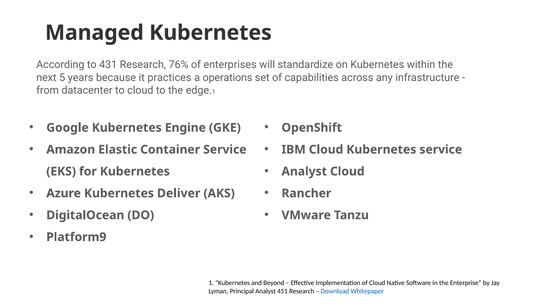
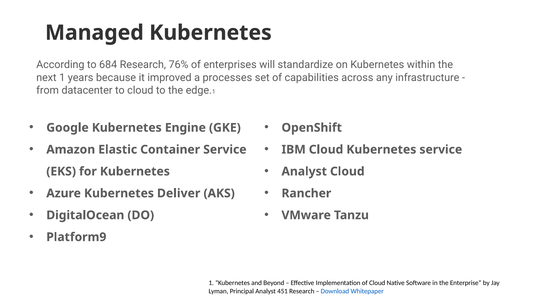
431: 431 -> 684
next 5: 5 -> 1
practices: practices -> improved
operations: operations -> processes
